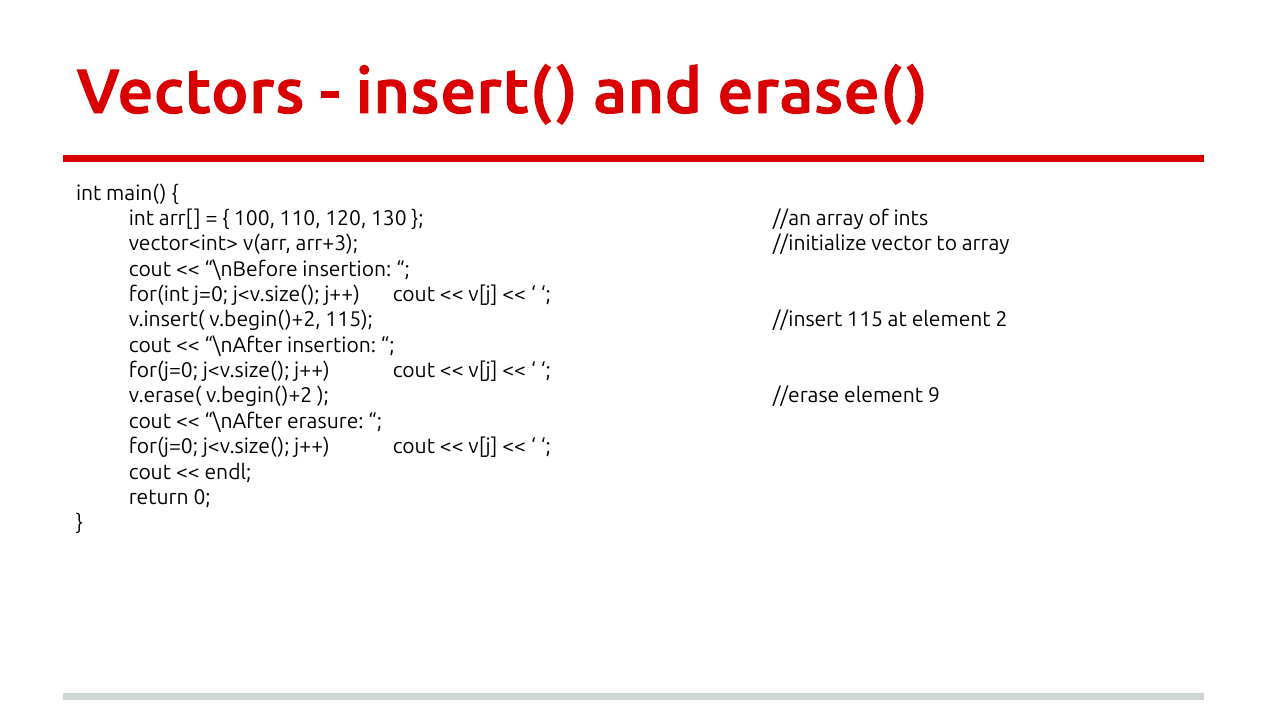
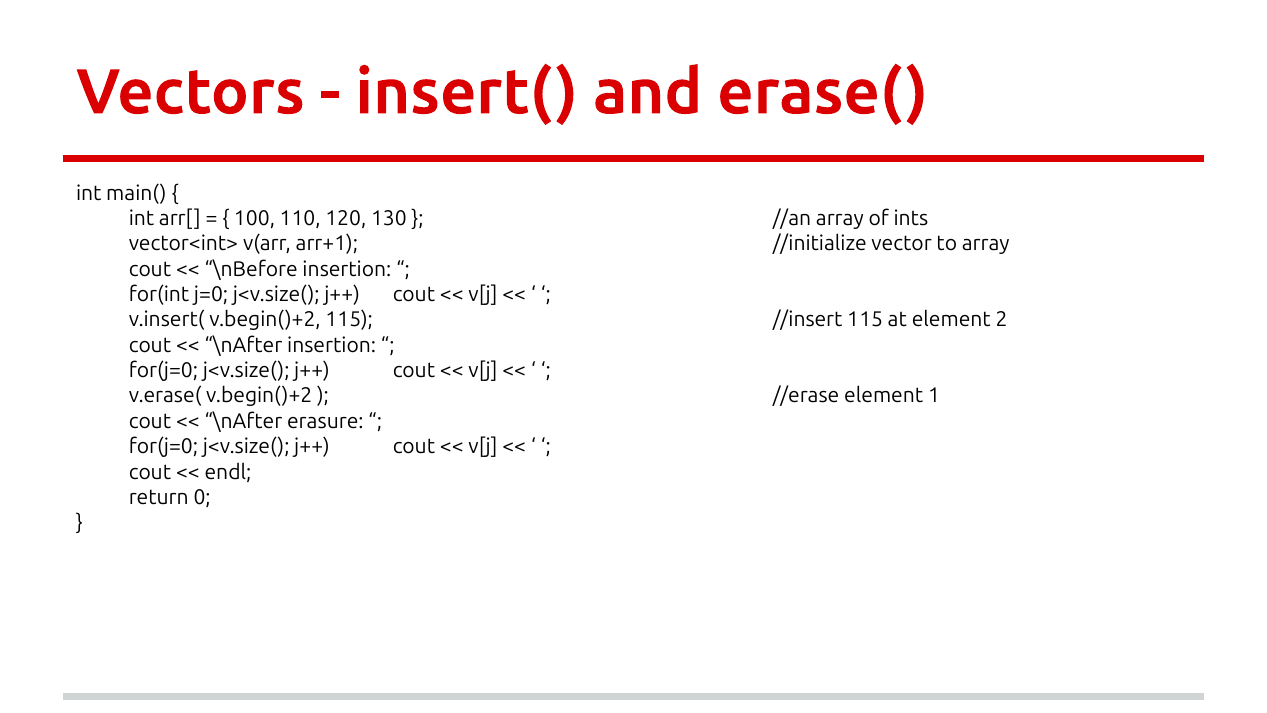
arr+3: arr+3 -> arr+1
9: 9 -> 1
